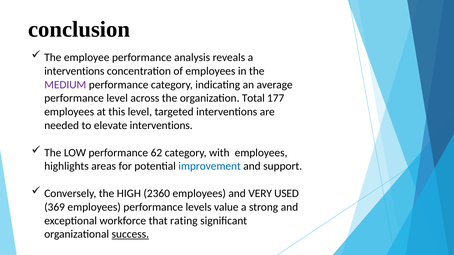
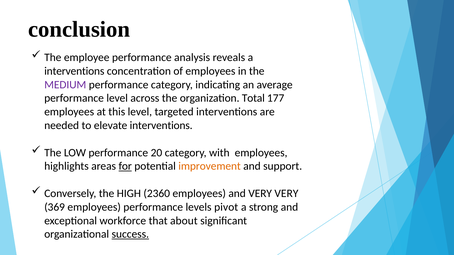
62: 62 -> 20
for underline: none -> present
improvement colour: blue -> orange
VERY USED: USED -> VERY
value: value -> pivot
rating: rating -> about
